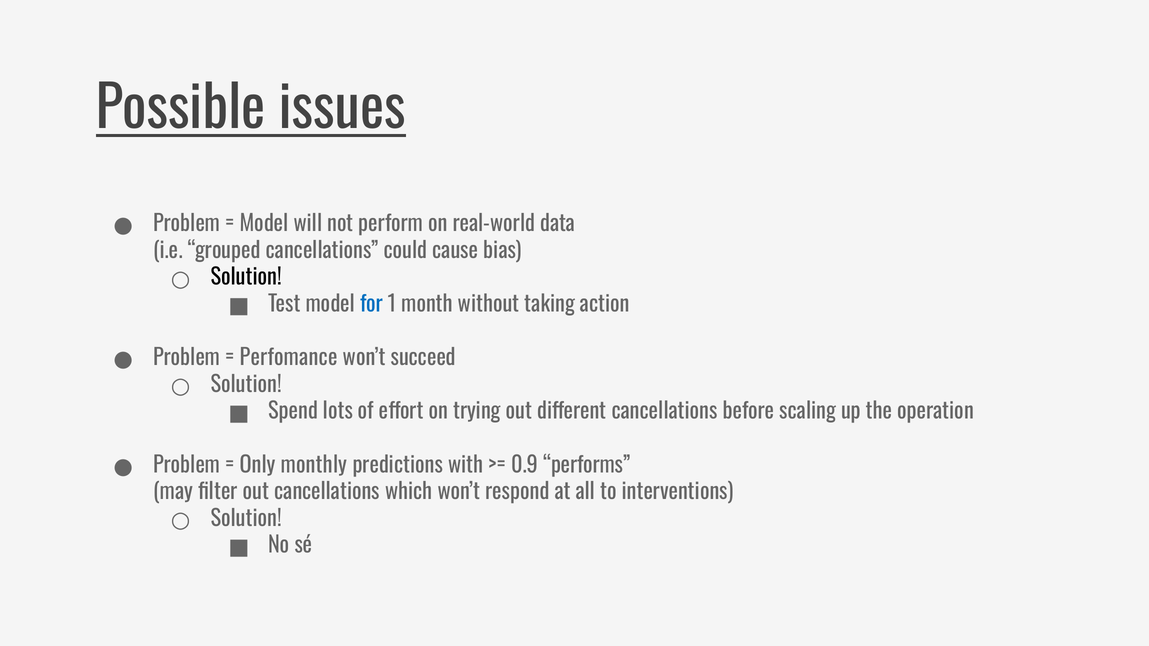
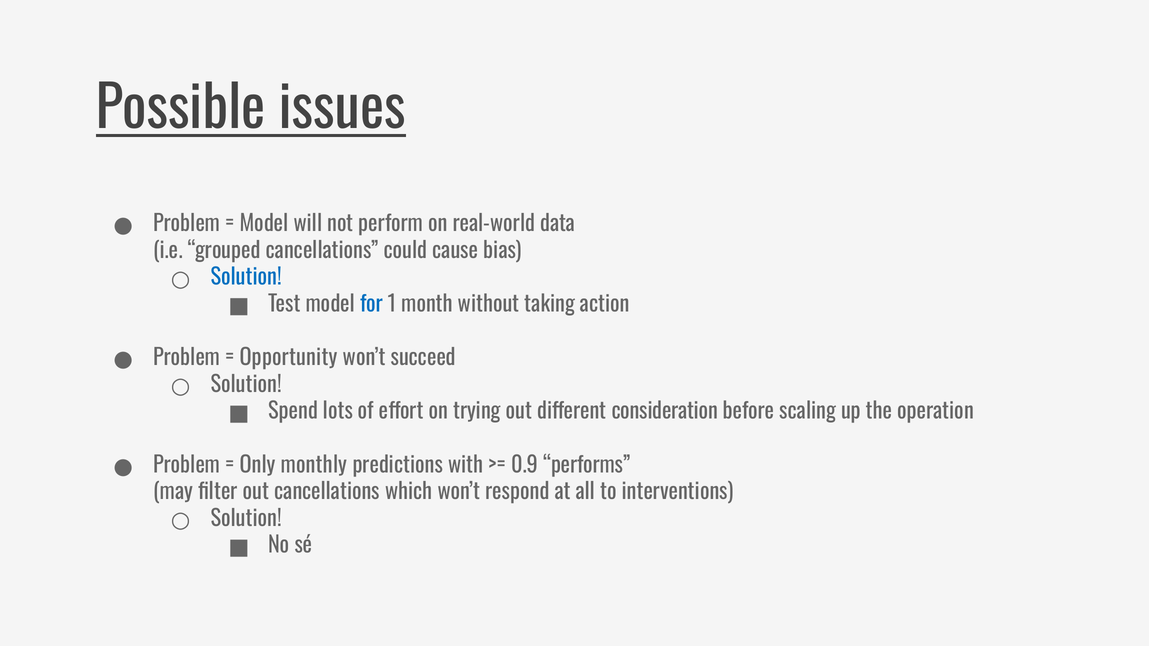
Solution at (246, 278) colour: black -> blue
Perfomance: Perfomance -> Opportunity
different cancellations: cancellations -> consideration
